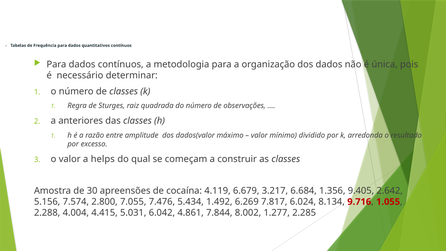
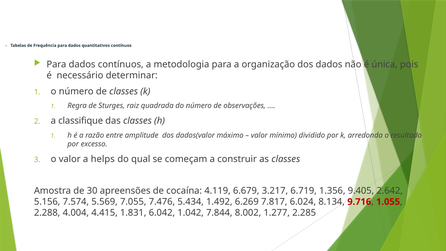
anteriores: anteriores -> classifique
6.684: 6.684 -> 6.719
2.800: 2.800 -> 5.569
5.031: 5.031 -> 1.831
4.861: 4.861 -> 1.042
